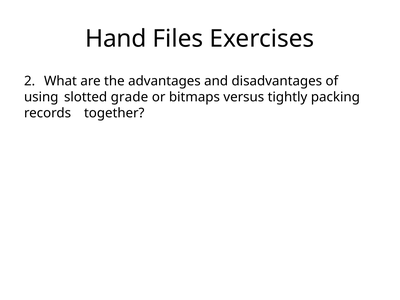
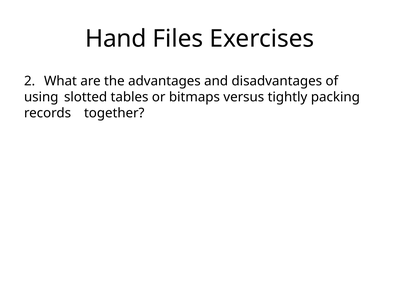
grade: grade -> tables
